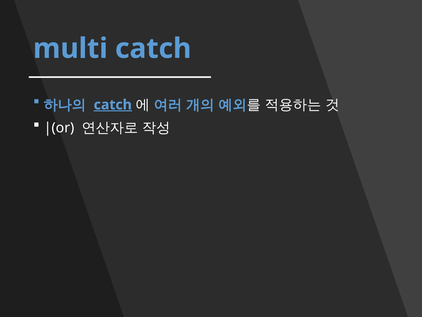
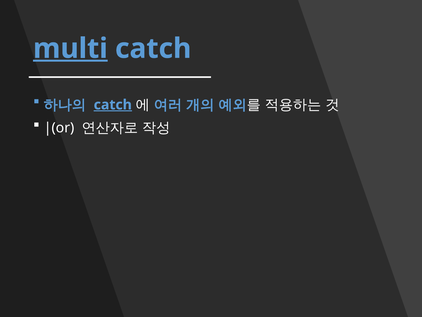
multi underline: none -> present
